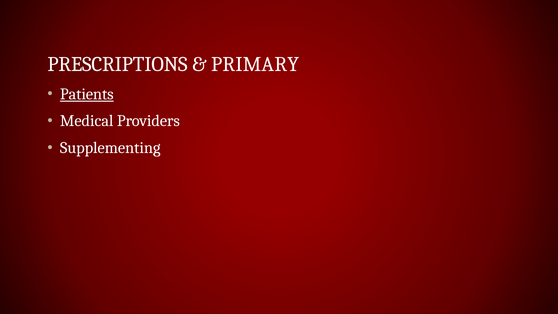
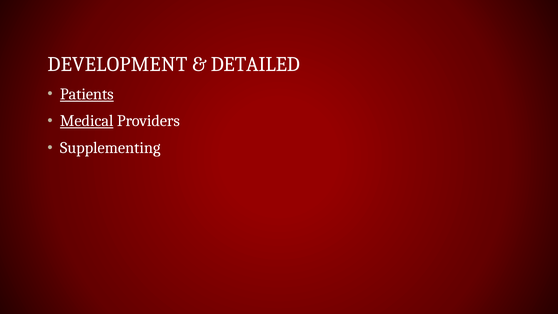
PRESCRIPTIONS: PRESCRIPTIONS -> DEVELOPMENT
PRIMARY: PRIMARY -> DETAILED
Medical underline: none -> present
